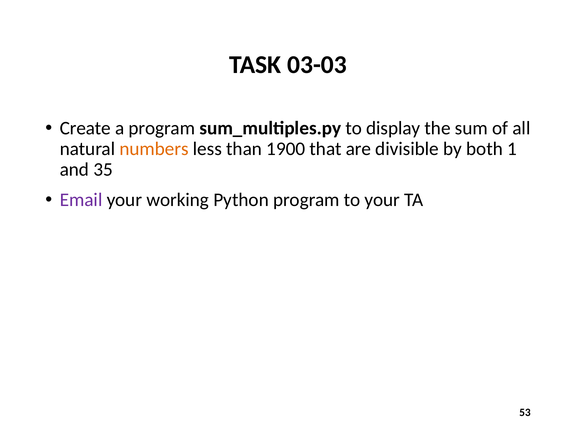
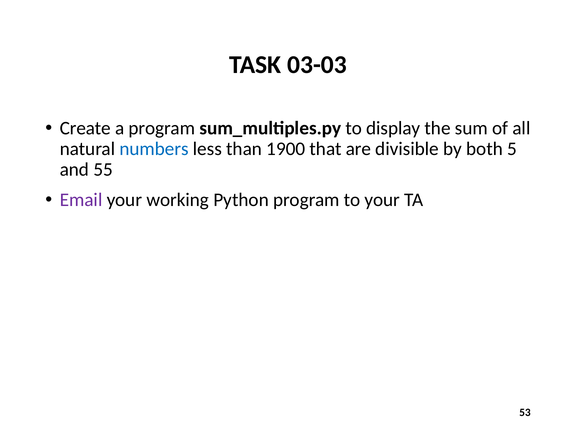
numbers colour: orange -> blue
1: 1 -> 5
35: 35 -> 55
